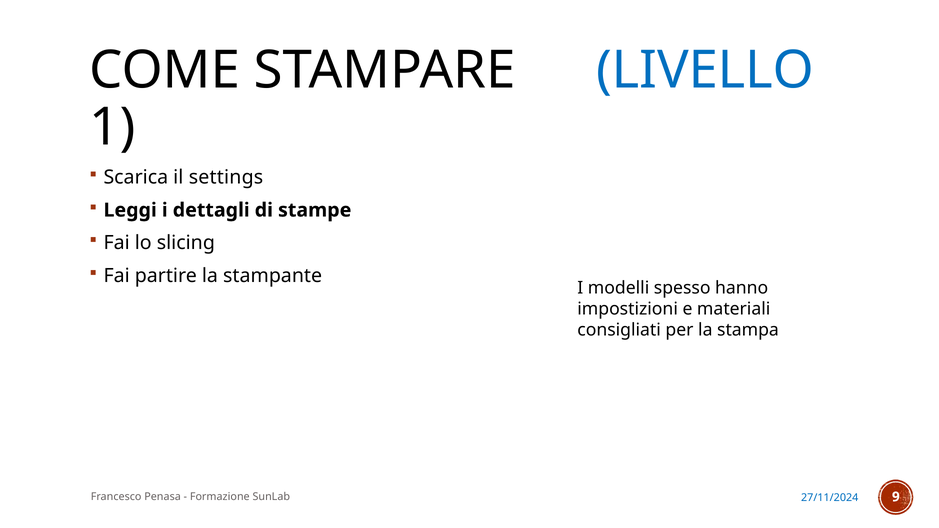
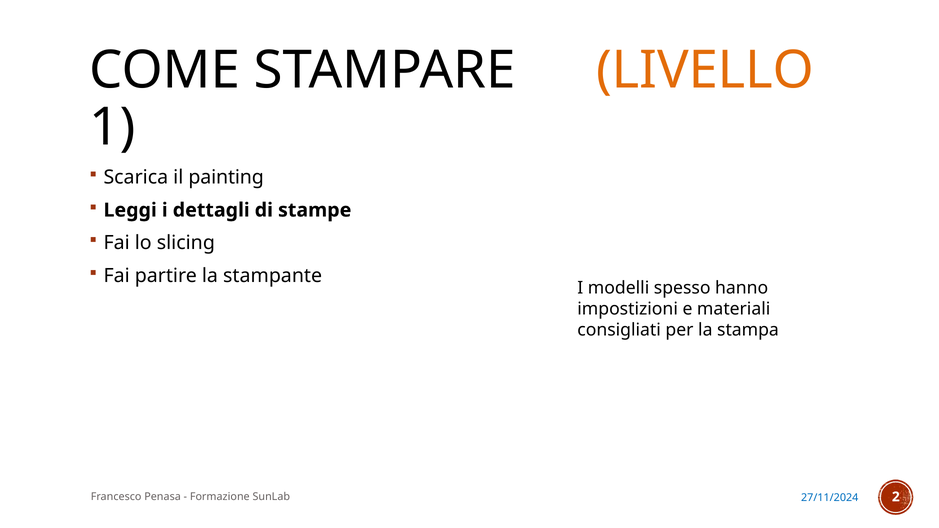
LIVELLO colour: blue -> orange
settings: settings -> painting
9: 9 -> 2
